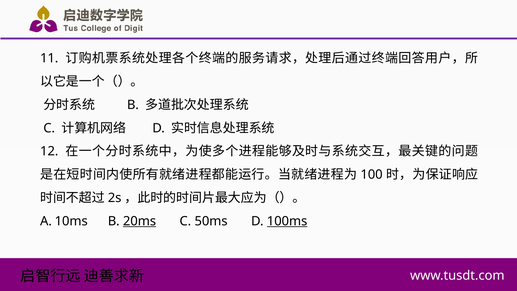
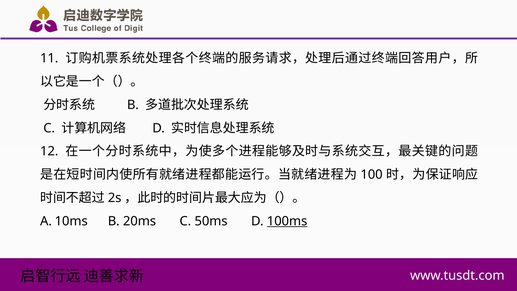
20ms underline: present -> none
